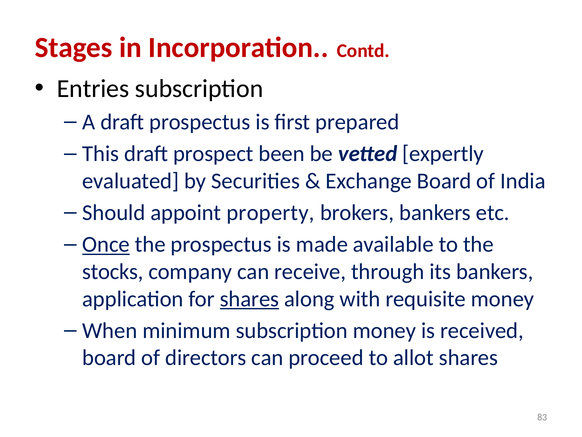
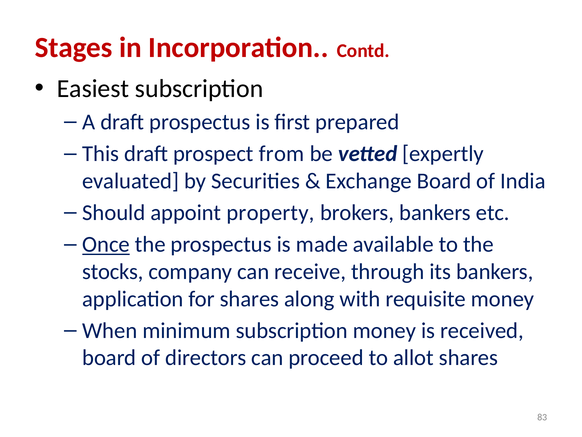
Entries: Entries -> Easiest
been: been -> from
shares at (249, 299) underline: present -> none
